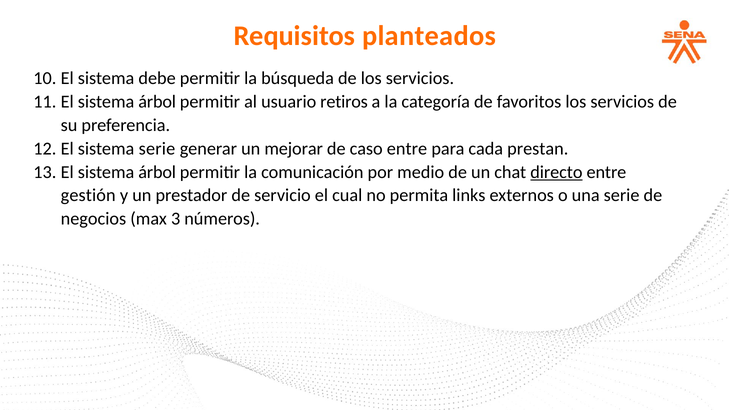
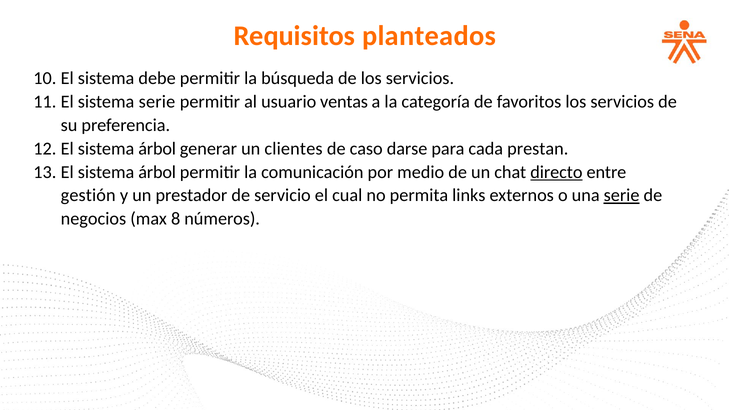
árbol at (157, 102): árbol -> serie
retiros: retiros -> ventas
serie at (157, 149): serie -> árbol
mejorar: mejorar -> clientes
caso entre: entre -> darse
serie at (622, 195) underline: none -> present
3: 3 -> 8
